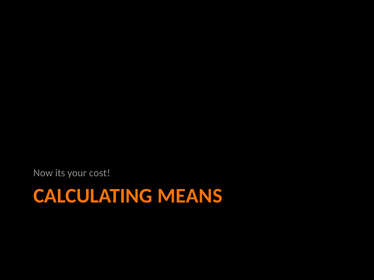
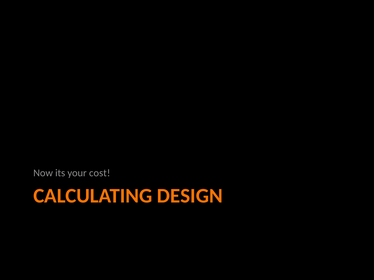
MEANS: MEANS -> DESIGN
